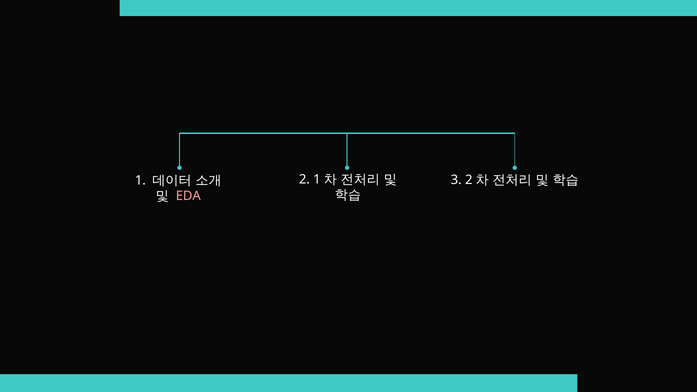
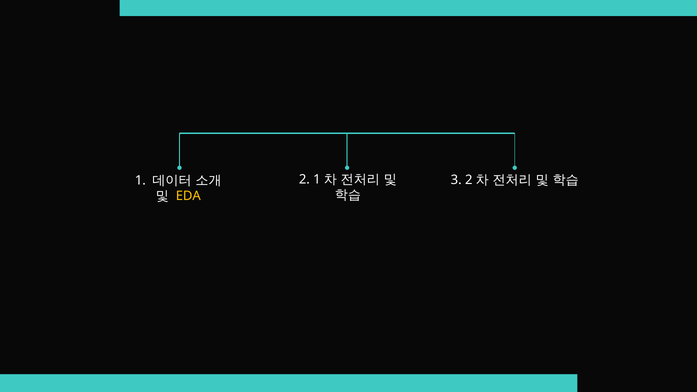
EDA colour: pink -> yellow
